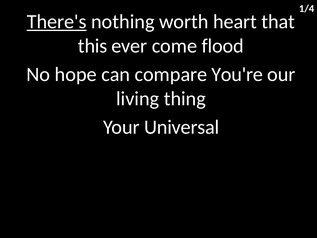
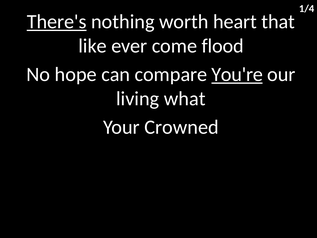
this: this -> like
You're underline: none -> present
thing: thing -> what
Universal: Universal -> Crowned
